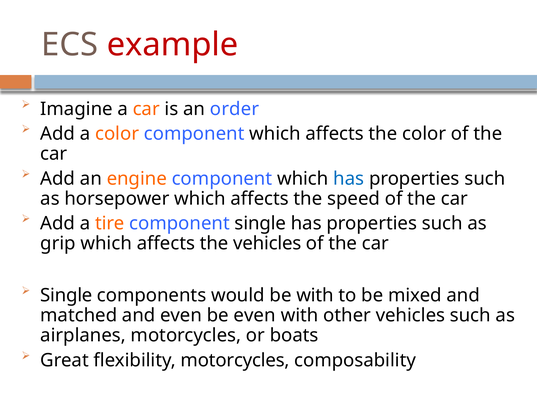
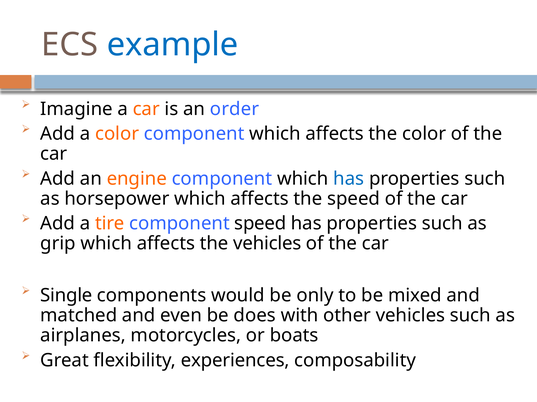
example colour: red -> blue
component single: single -> speed
be with: with -> only
be even: even -> does
flexibility motorcycles: motorcycles -> experiences
